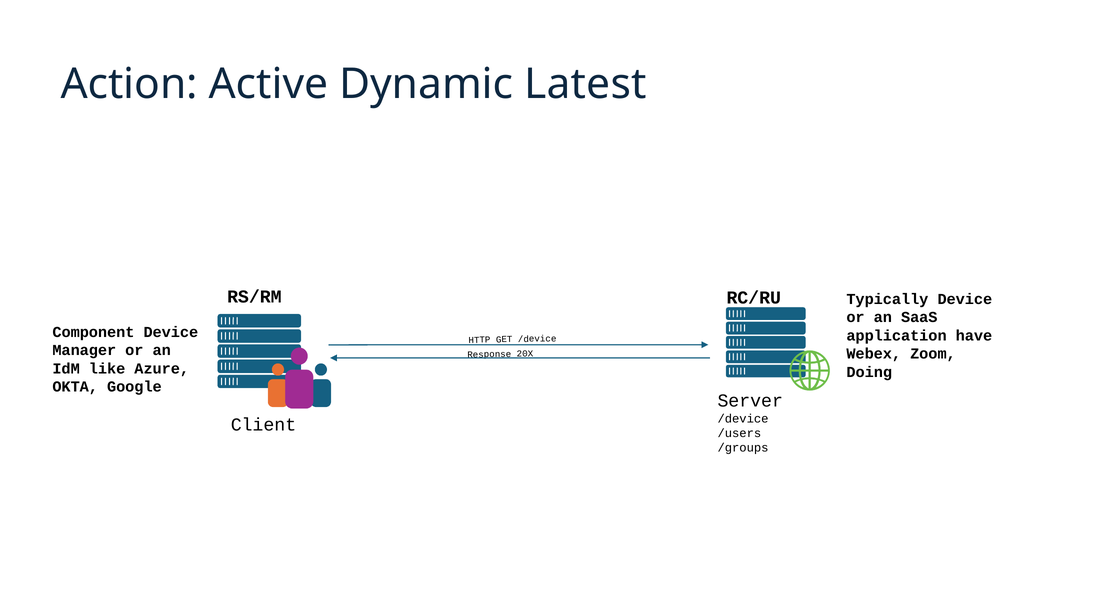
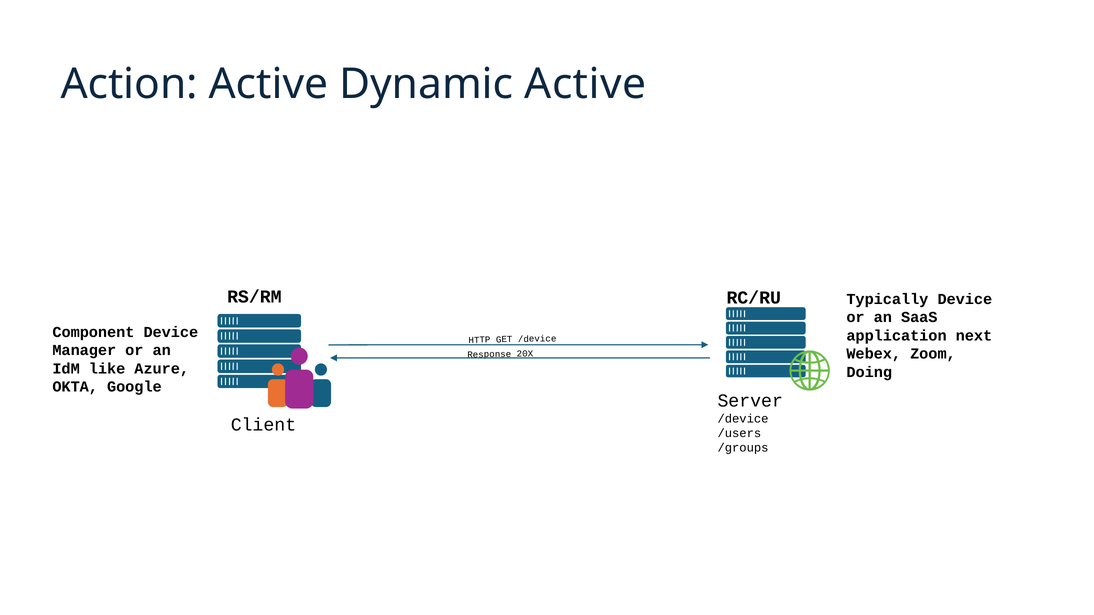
Dynamic Latest: Latest -> Active
have: have -> next
